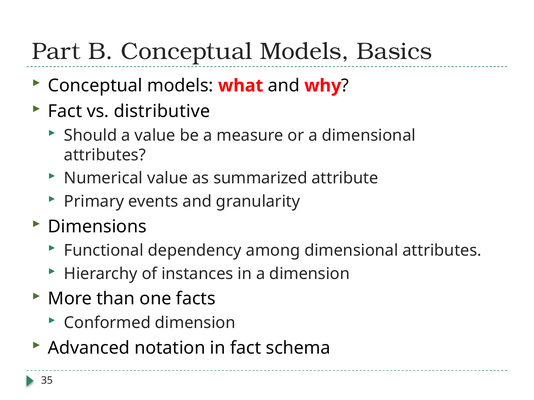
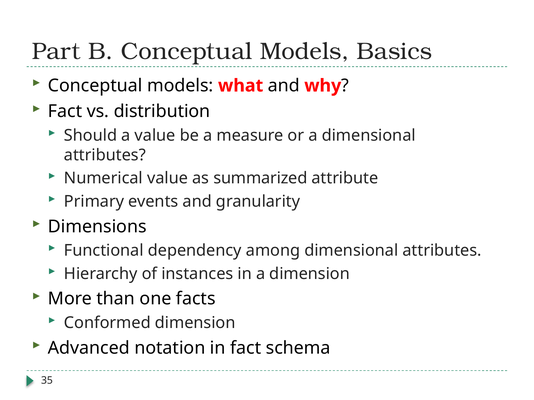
distributive: distributive -> distribution
